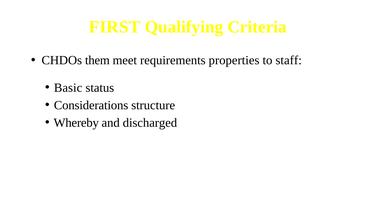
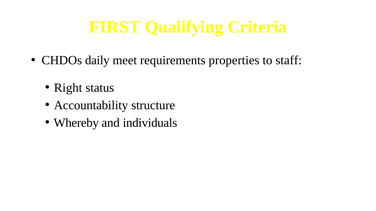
them: them -> daily
Basic: Basic -> Right
Considerations: Considerations -> Accountability
discharged: discharged -> individuals
